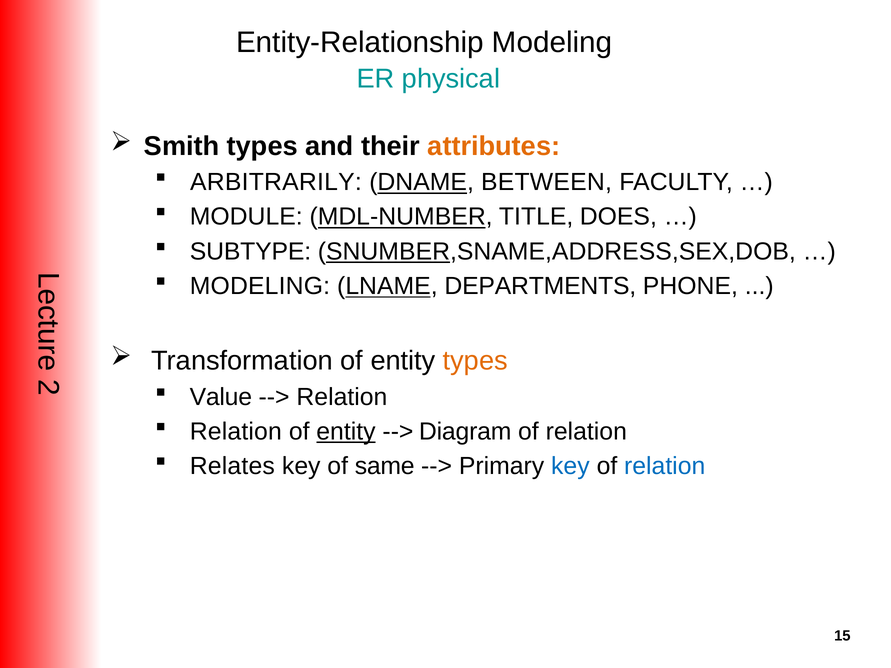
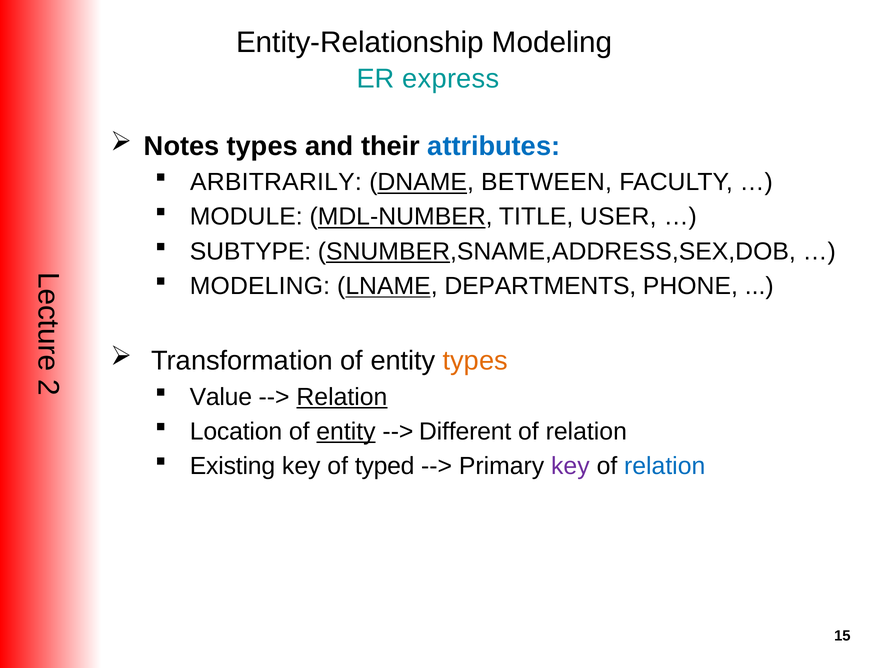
physical: physical -> express
Smith: Smith -> Notes
attributes colour: orange -> blue
DOES: DOES -> USER
Relation at (342, 397) underline: none -> present
Relation at (236, 432): Relation -> Location
Diagram: Diagram -> Different
Relates: Relates -> Existing
same: same -> typed
key at (570, 466) colour: blue -> purple
